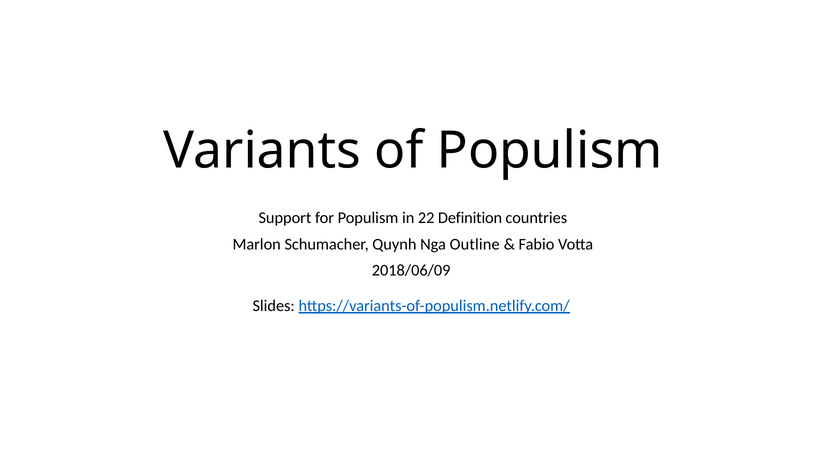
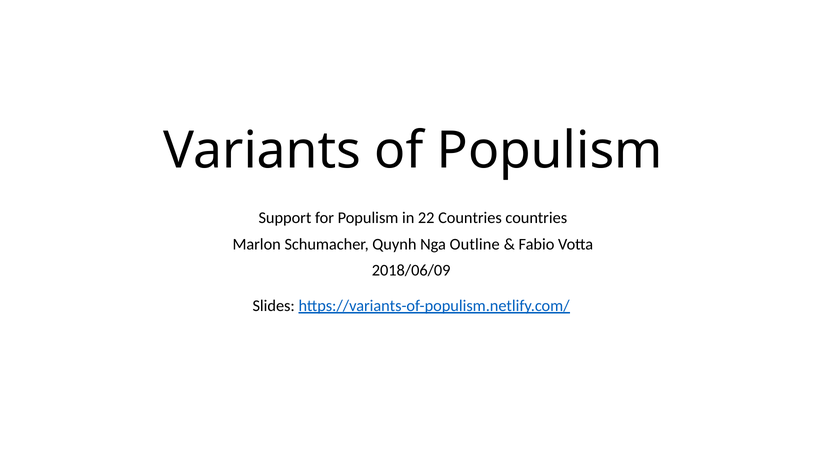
22 Definition: Definition -> Countries
